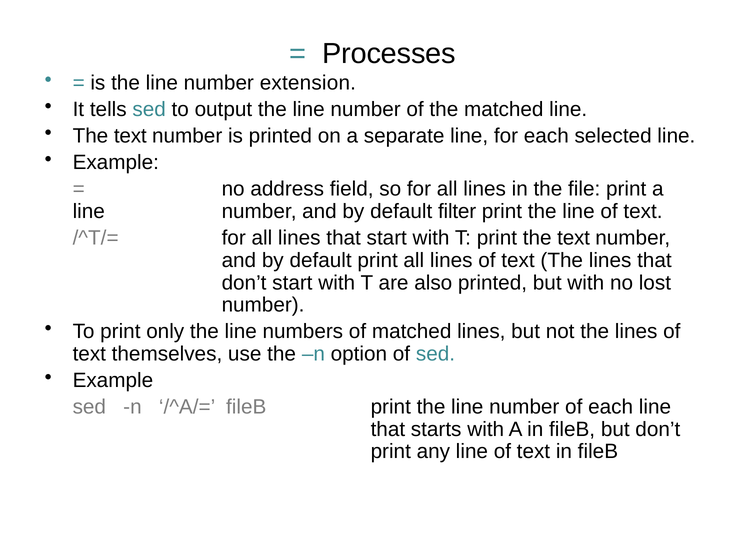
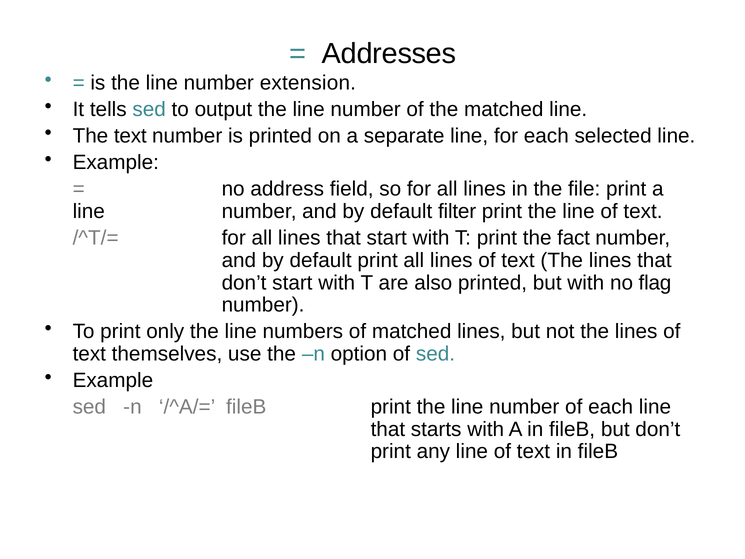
Processes: Processes -> Addresses
print the text: text -> fact
lost: lost -> flag
